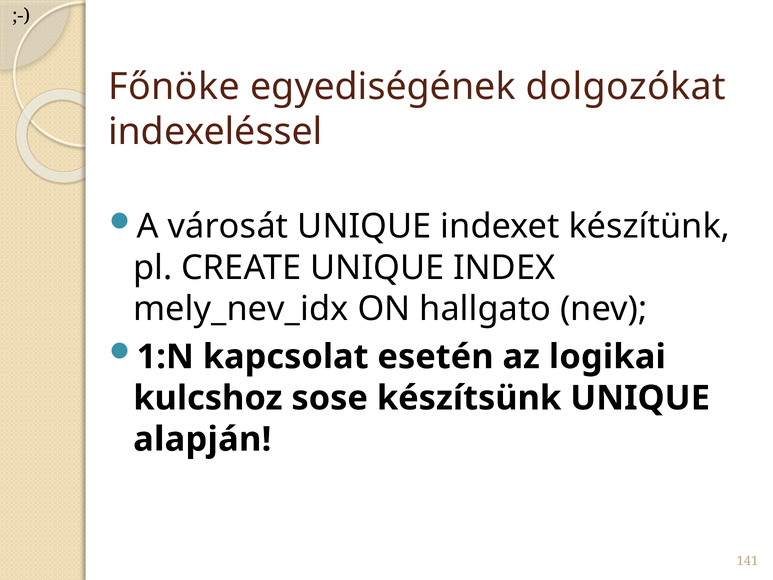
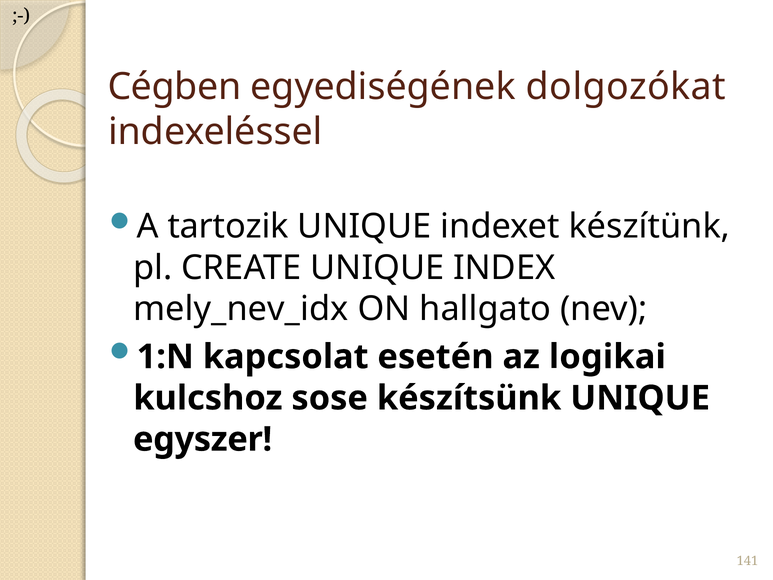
Főnöke: Főnöke -> Cégben
városát: városát -> tartozik
alapján: alapján -> egyszer
